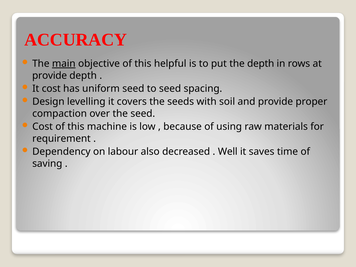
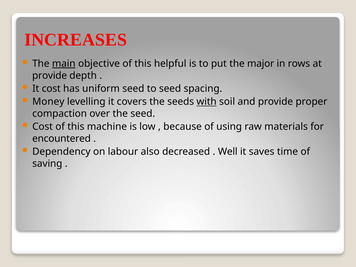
ACCURACY: ACCURACY -> INCREASES
the depth: depth -> major
Design: Design -> Money
with underline: none -> present
requirement: requirement -> encountered
